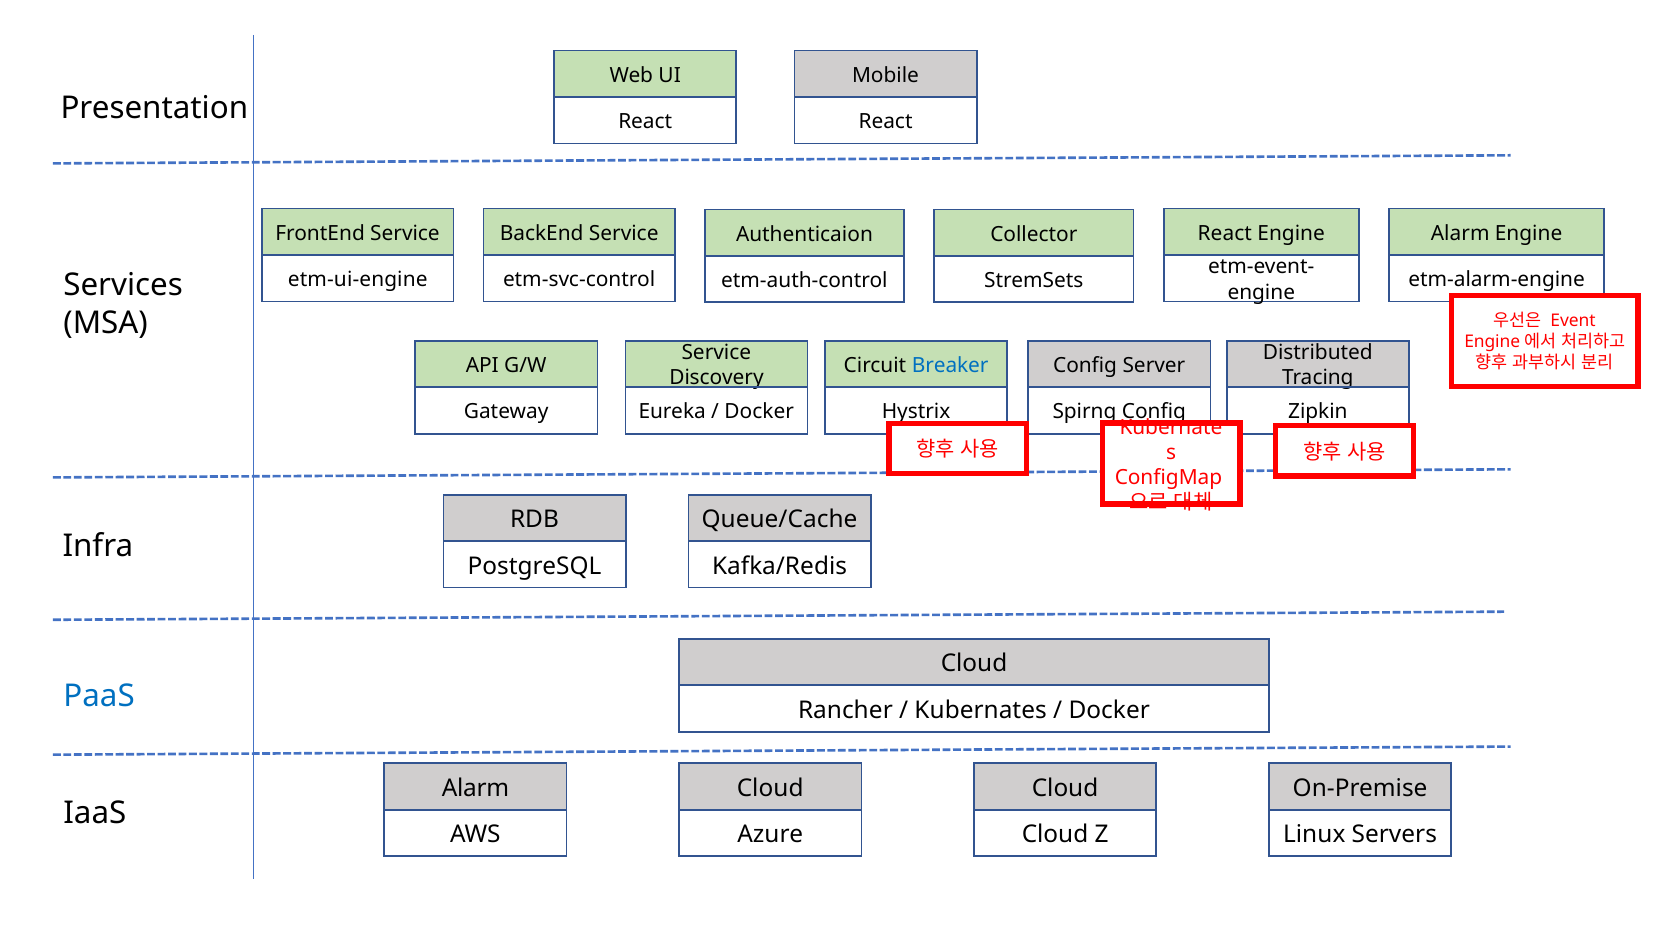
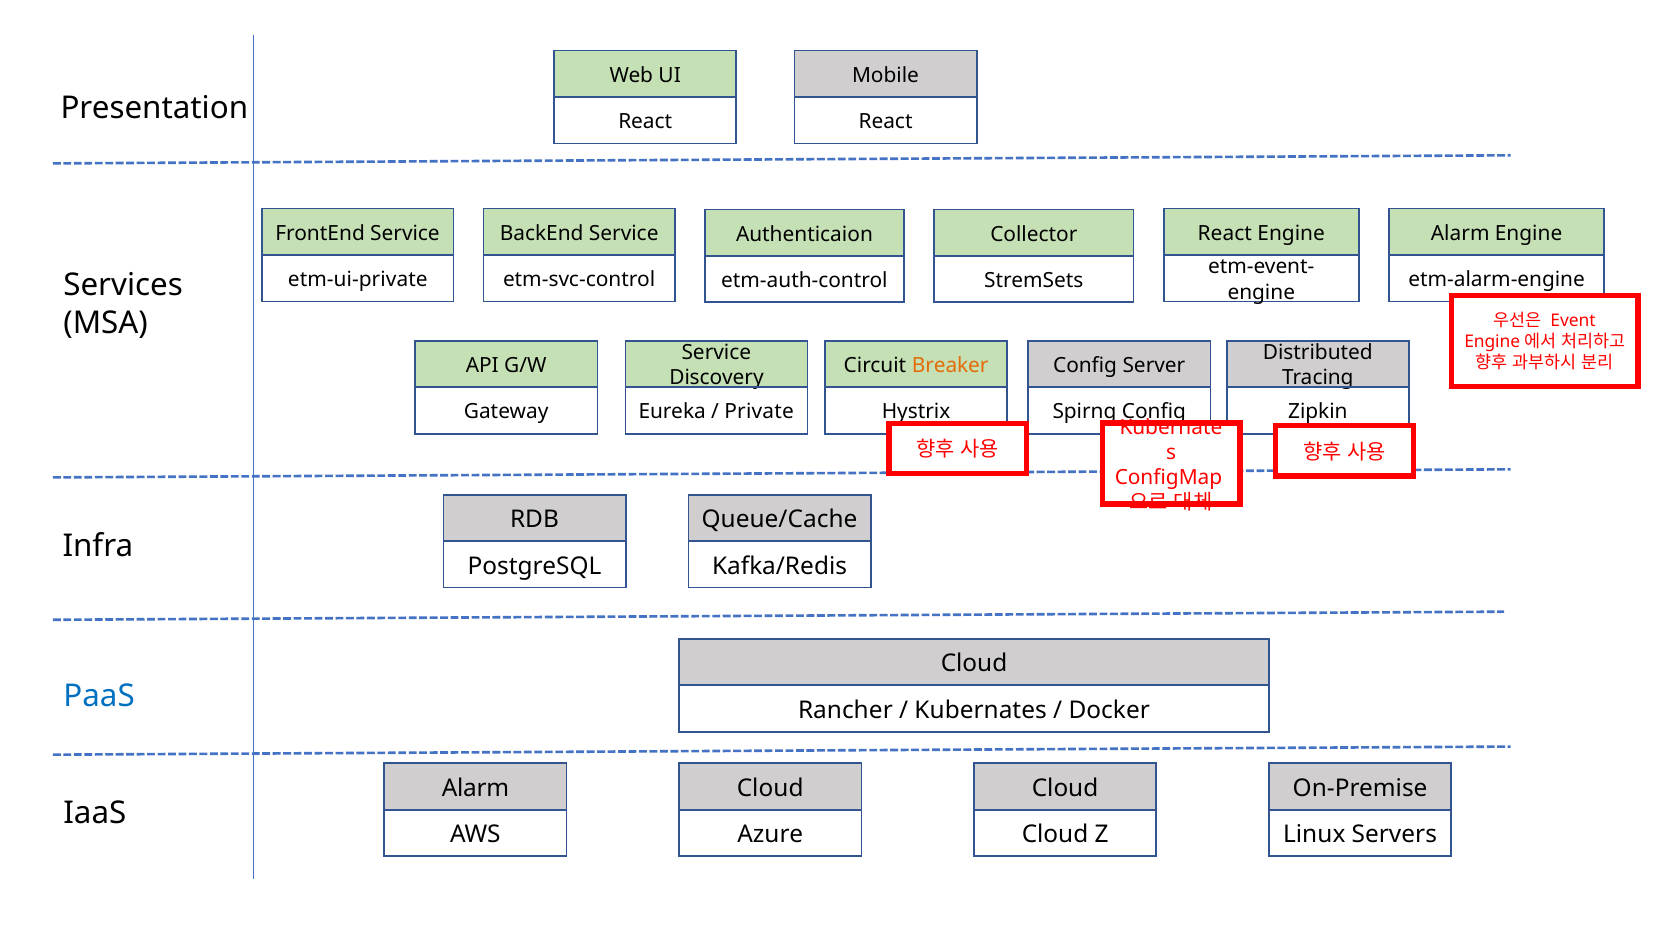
etm-ui-engine: etm-ui-engine -> etm-ui-private
Breaker colour: blue -> orange
Docker at (759, 412): Docker -> Private
